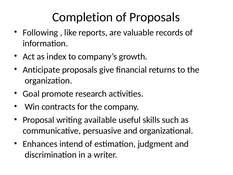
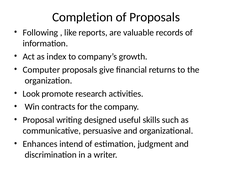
Anticipate: Anticipate -> Computer
Goal: Goal -> Look
available: available -> designed
